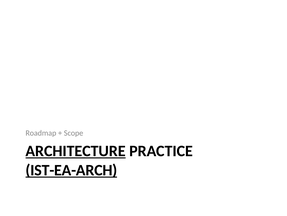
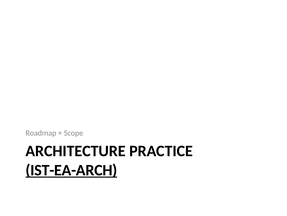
ARCHITECTURE underline: present -> none
